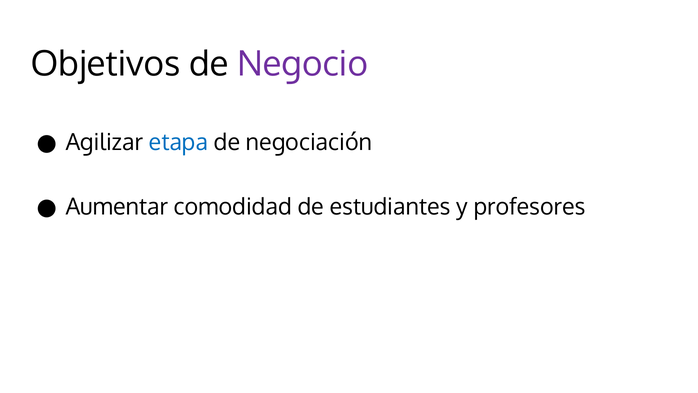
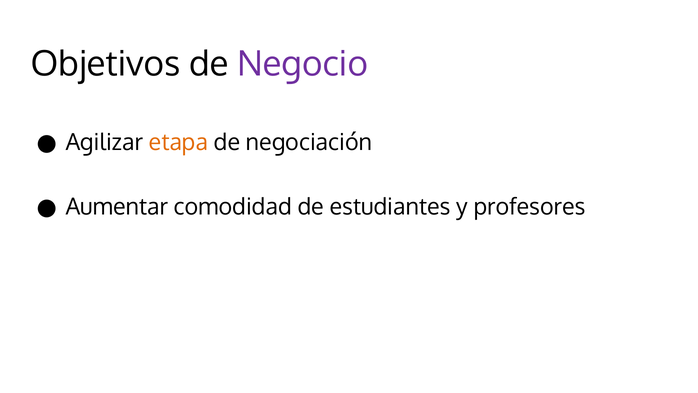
etapa colour: blue -> orange
